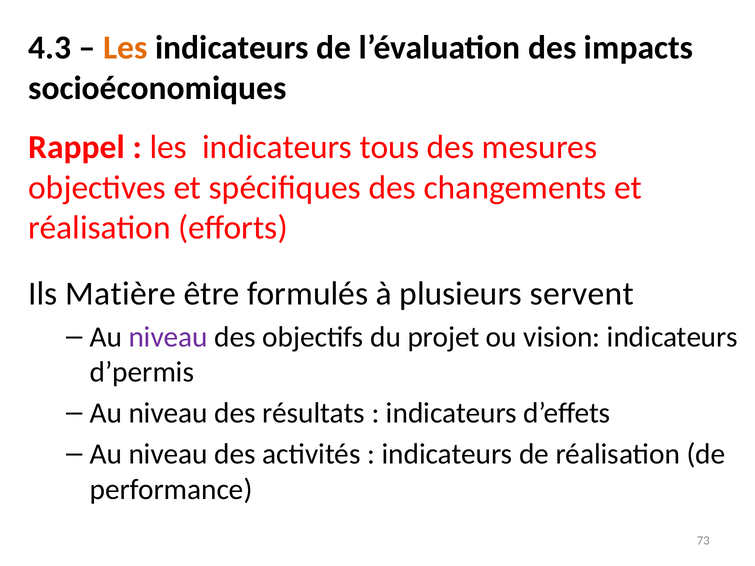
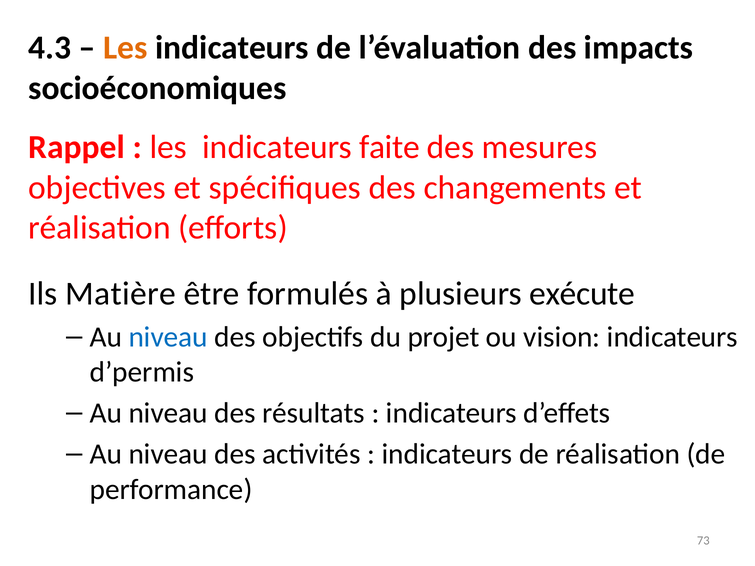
tous: tous -> faite
servent: servent -> exécute
niveau at (168, 337) colour: purple -> blue
